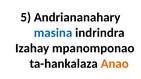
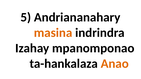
masina colour: blue -> orange
